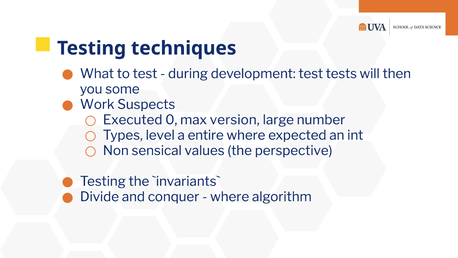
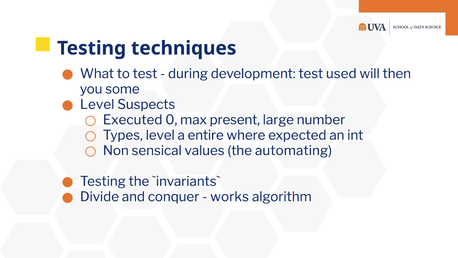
tests: tests -> used
Work at (97, 104): Work -> Level
version: version -> present
perspective: perspective -> automating
where at (230, 197): where -> works
